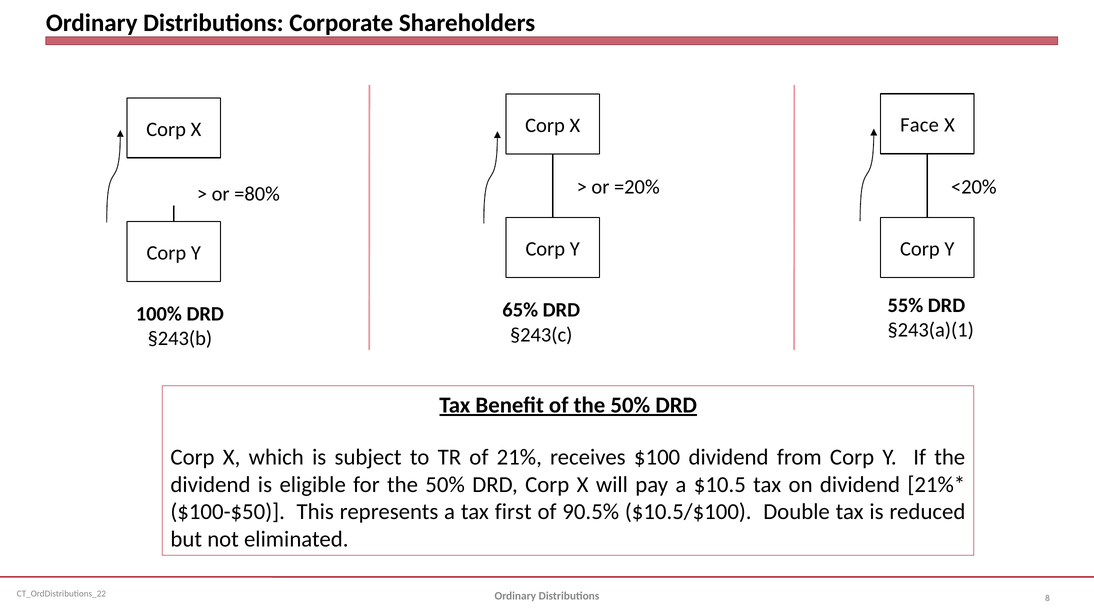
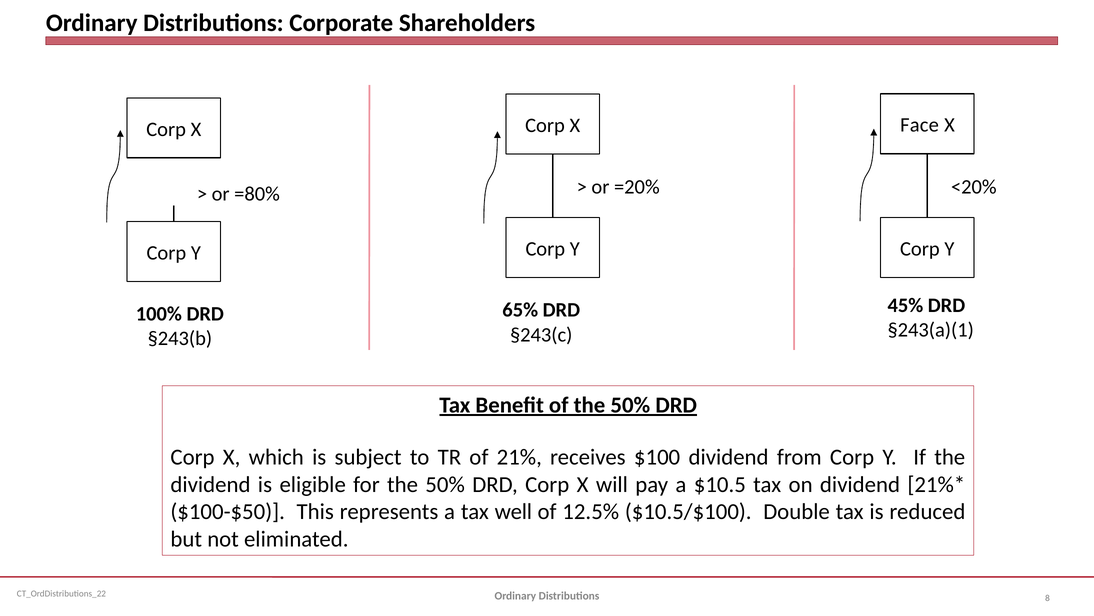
55%: 55% -> 45%
first: first -> well
90.5%: 90.5% -> 12.5%
